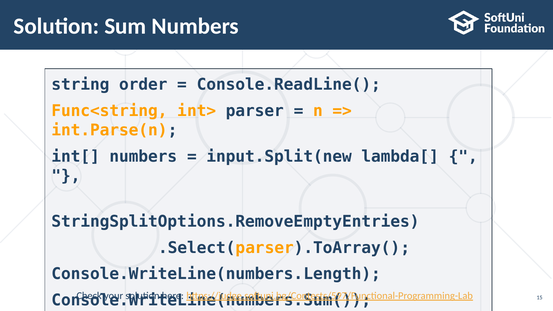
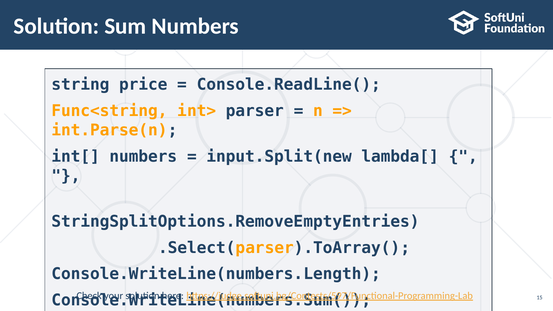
order: order -> price
